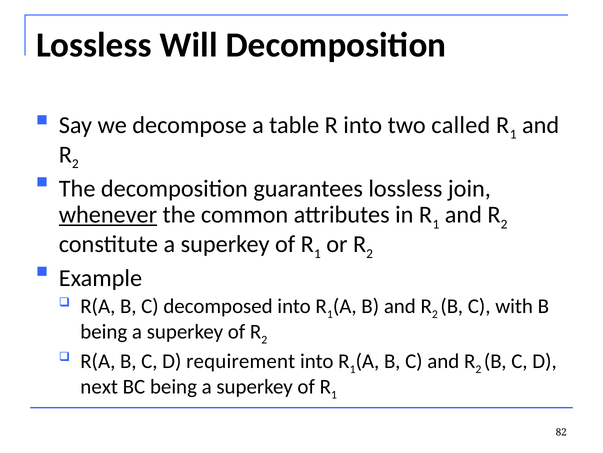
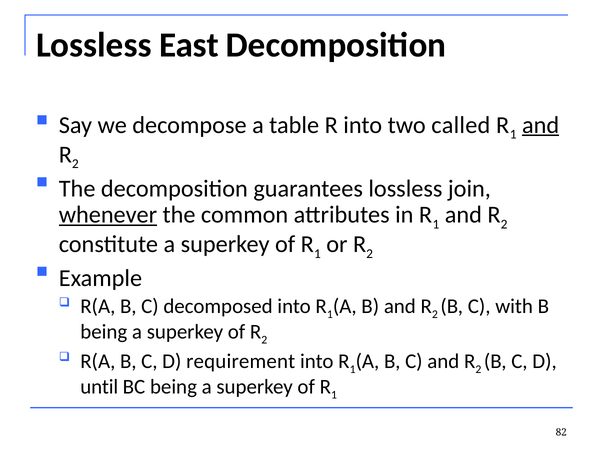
Will: Will -> East
and at (541, 125) underline: none -> present
next: next -> until
